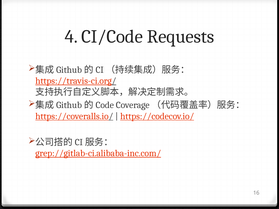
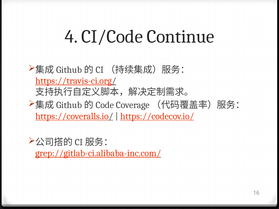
Requests: Requests -> Continue
